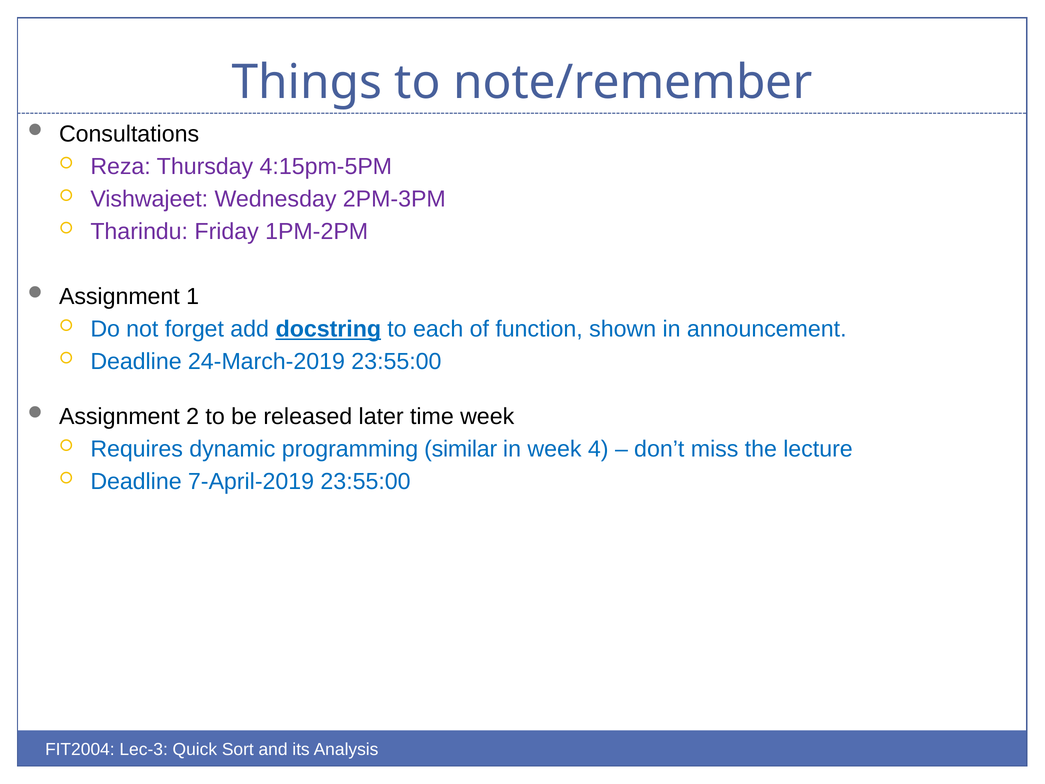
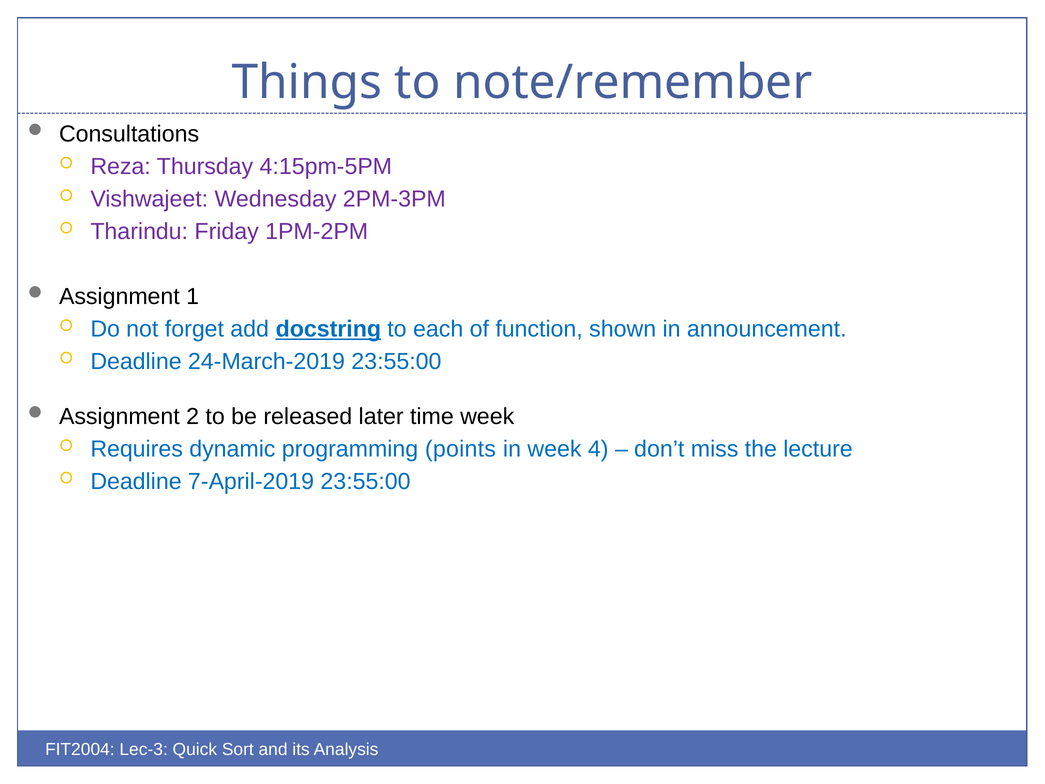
similar: similar -> points
